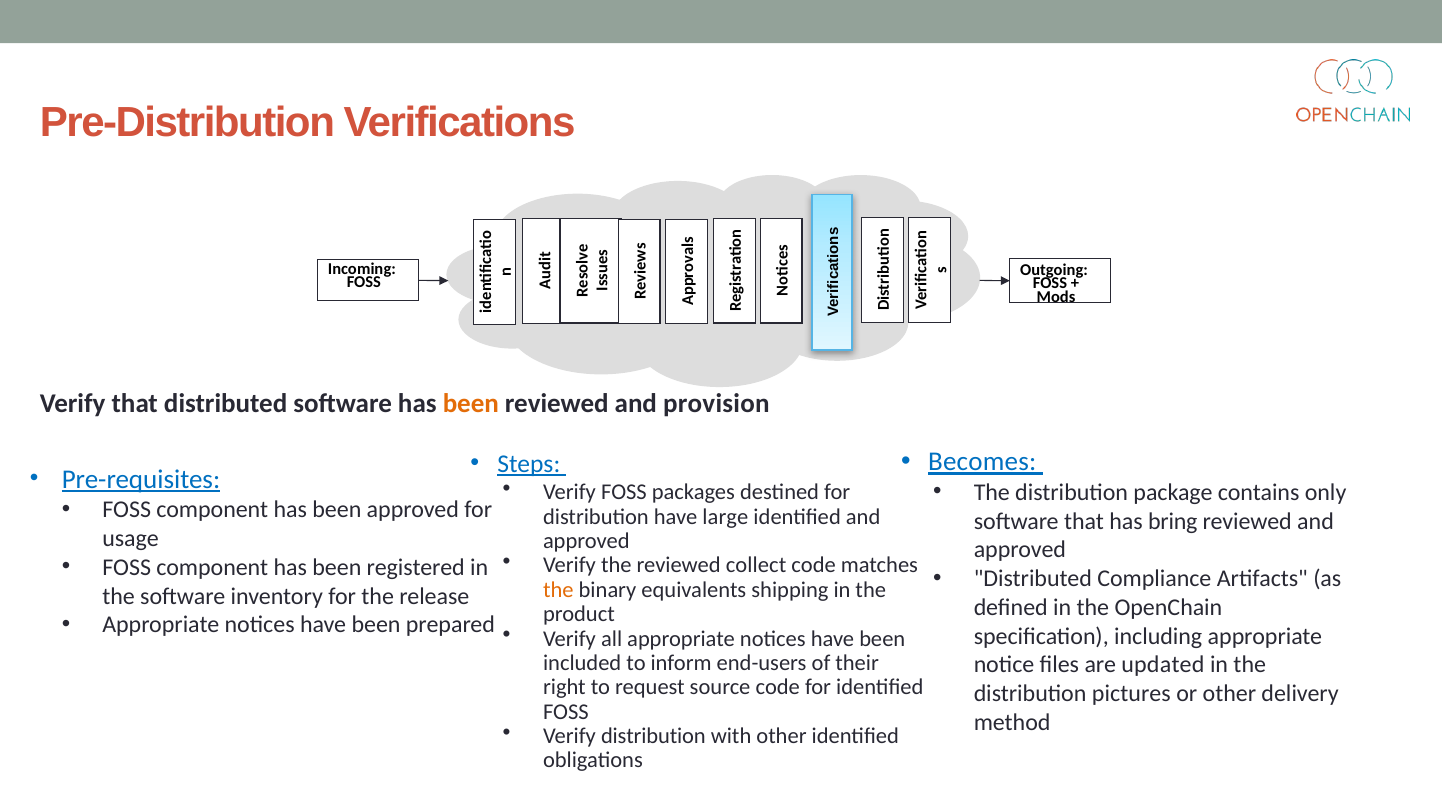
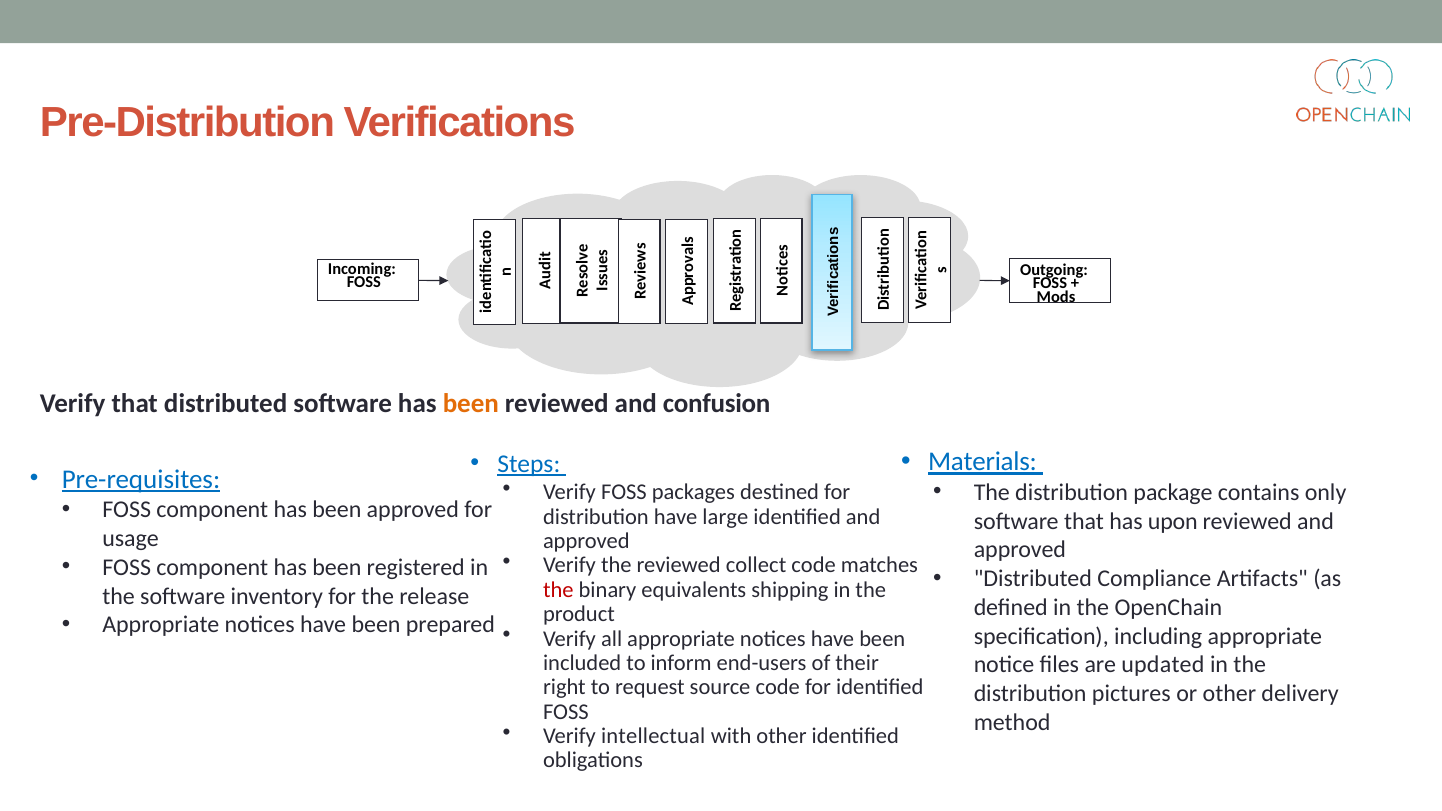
provision: provision -> confusion
Becomes: Becomes -> Materials
bring: bring -> upon
the at (558, 590) colour: orange -> red
Verify distribution: distribution -> intellectual
